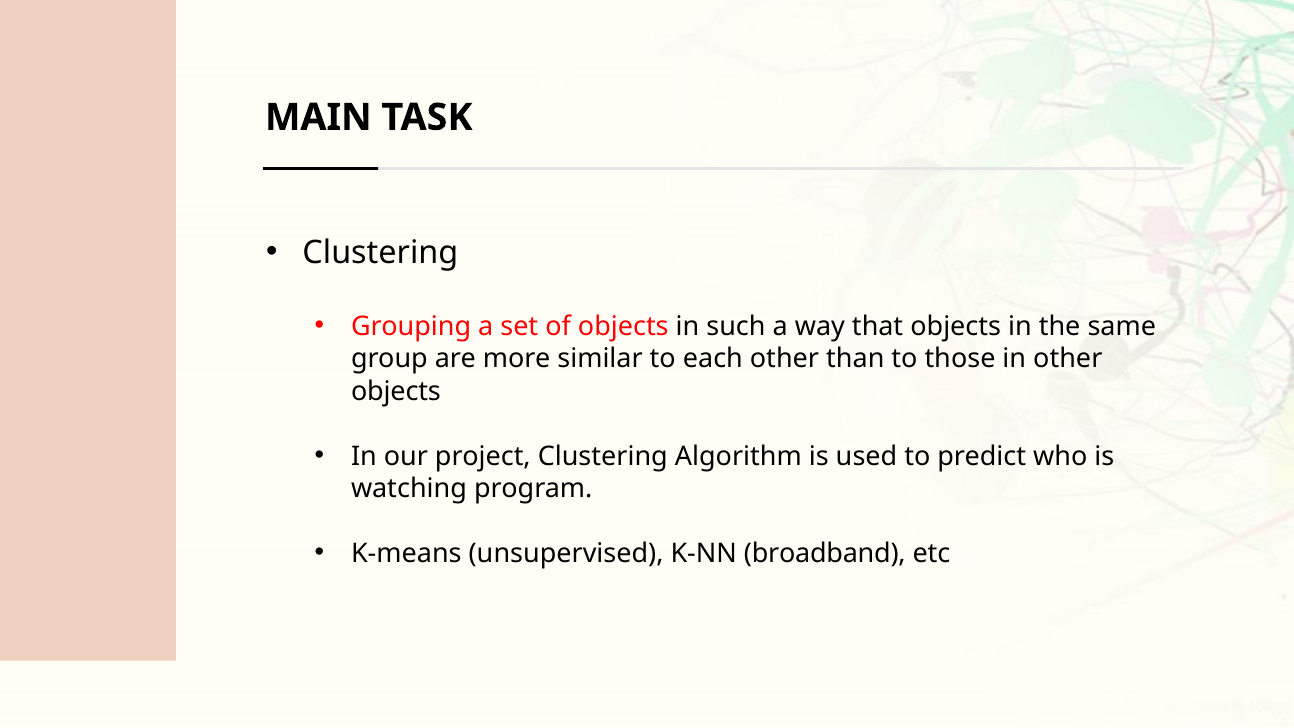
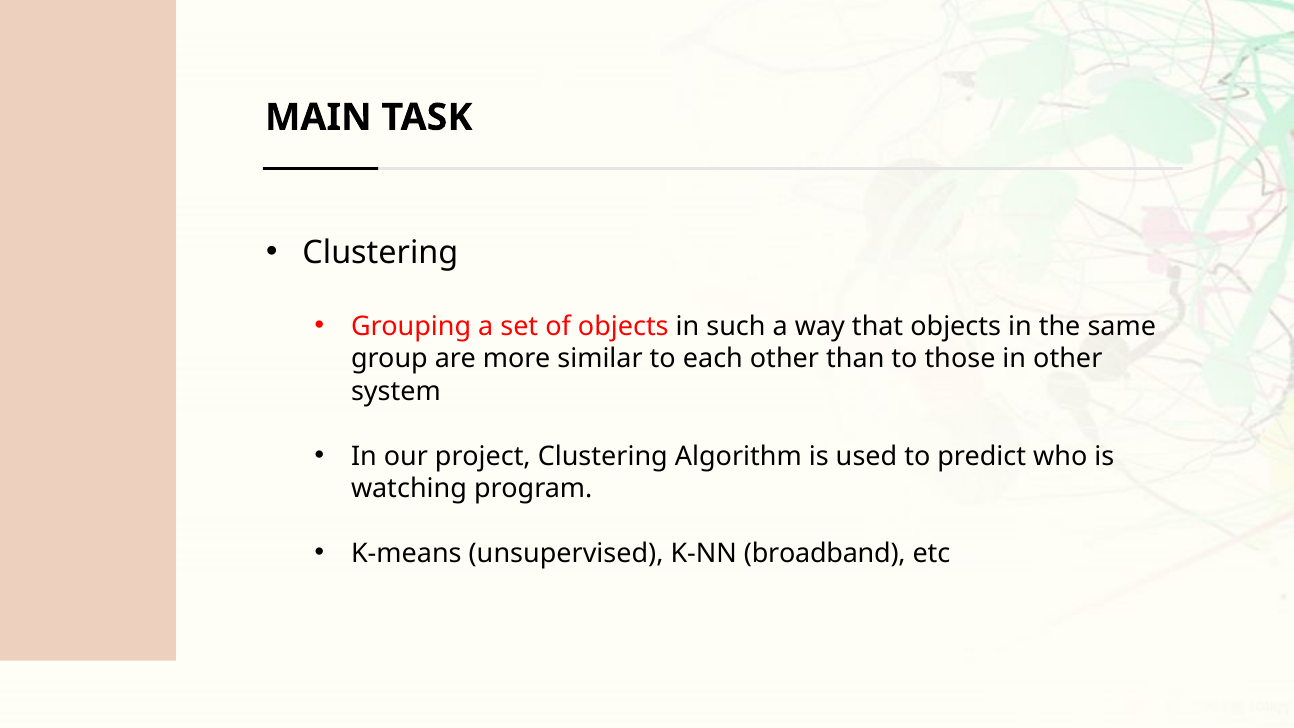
objects at (396, 391): objects -> system
